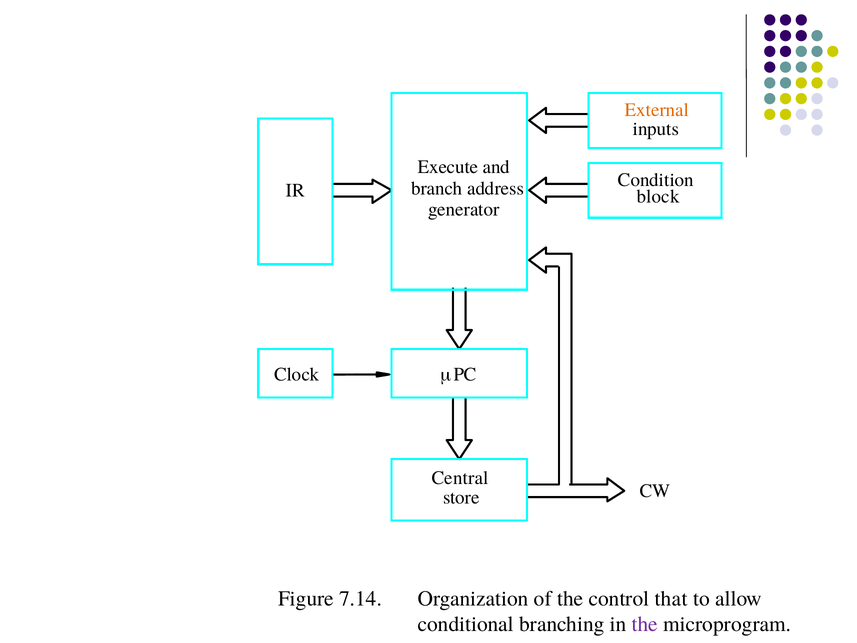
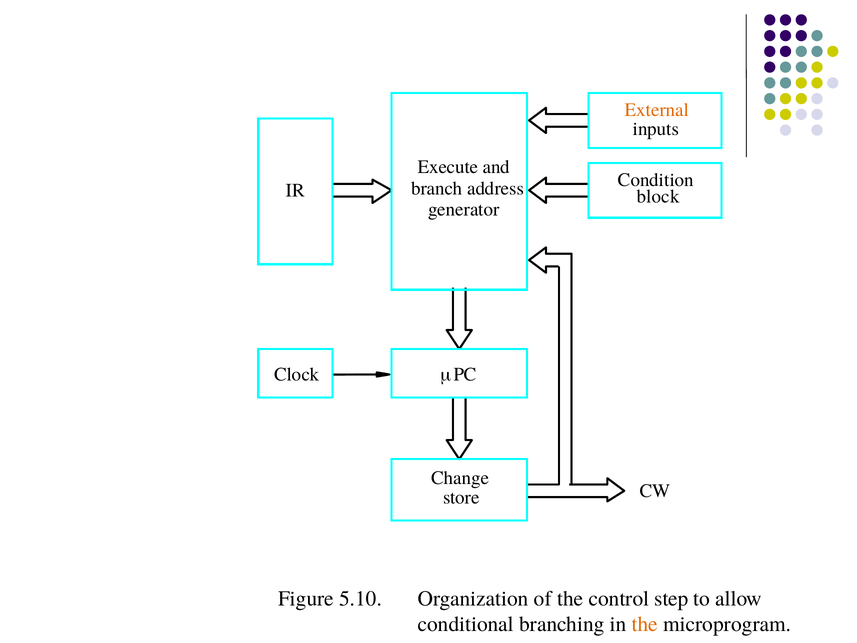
Central: Central -> Change
7.14: 7.14 -> 5.10
that: that -> step
the at (645, 624) colour: purple -> orange
